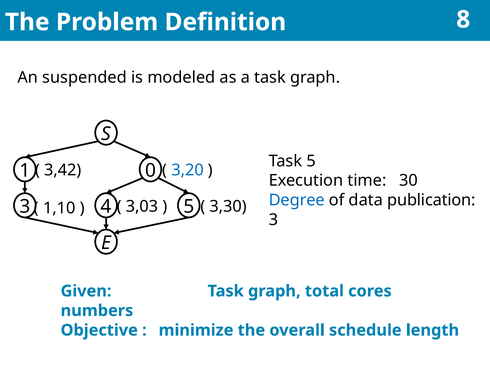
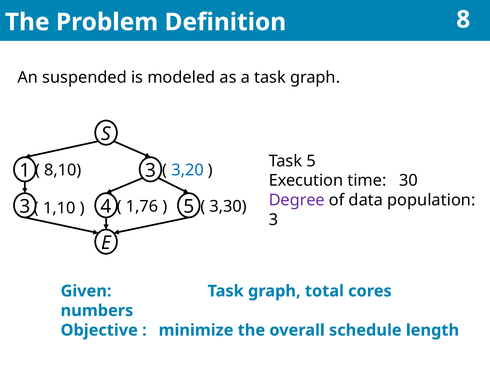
1 0: 0 -> 3
3,42: 3,42 -> 8,10
Degree colour: blue -> purple
publication: publication -> population
3,03: 3,03 -> 1,76
